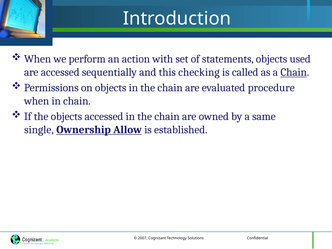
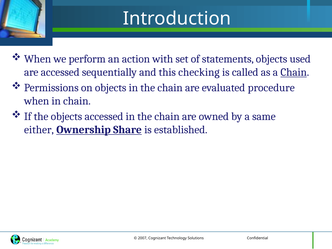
single: single -> either
Allow: Allow -> Share
